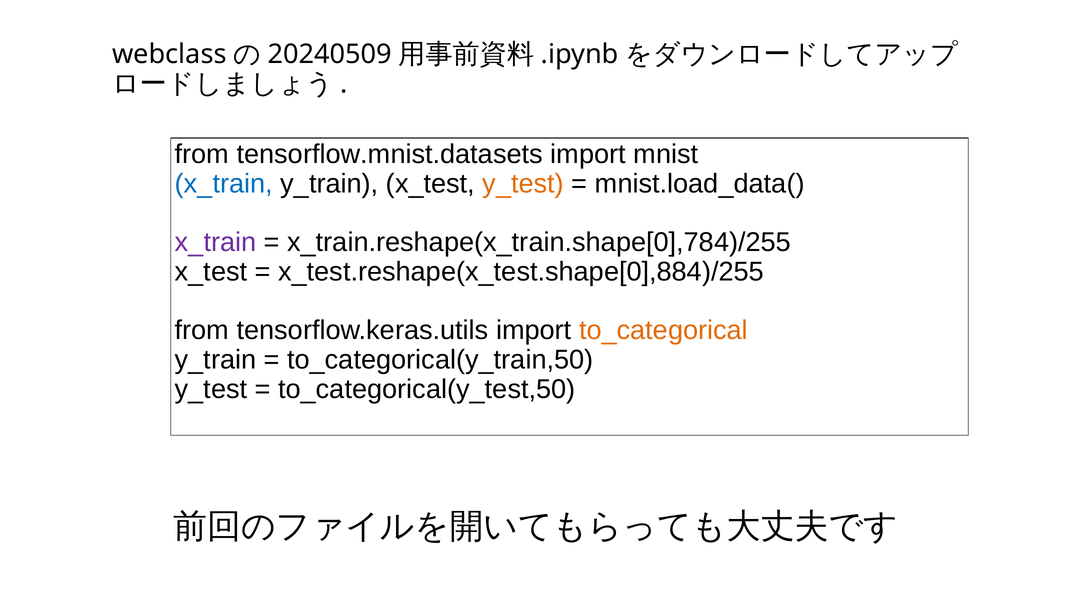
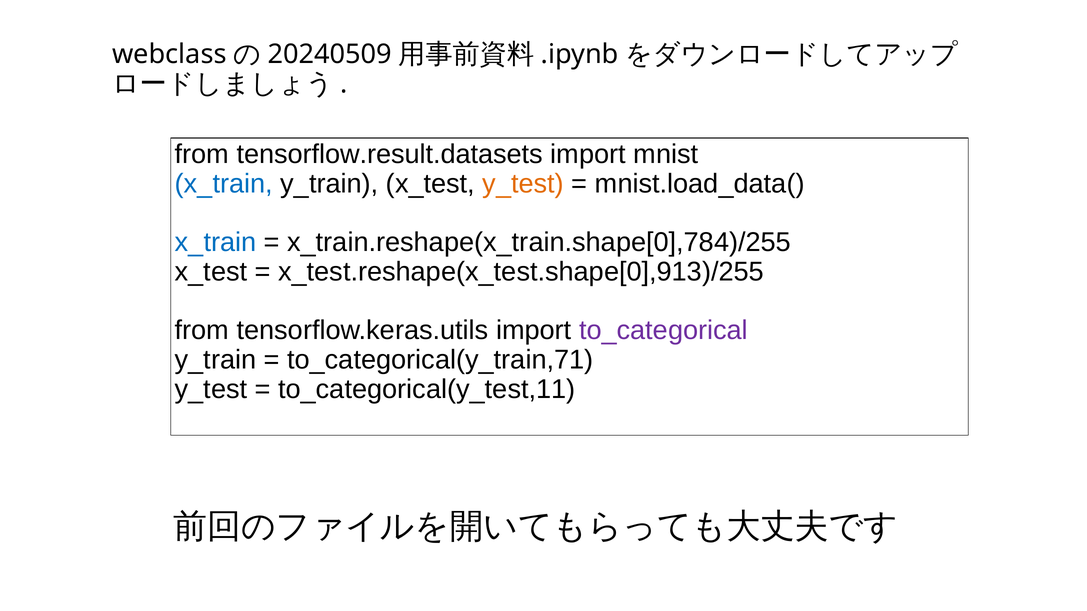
tensorflow.mnist.datasets: tensorflow.mnist.datasets -> tensorflow.result.datasets
x_train at (216, 243) colour: purple -> blue
x_test.reshape(x_test.shape[0],884)/255: x_test.reshape(x_test.shape[0],884)/255 -> x_test.reshape(x_test.shape[0],913)/255
to_categorical colour: orange -> purple
to_categorical(y_train,50: to_categorical(y_train,50 -> to_categorical(y_train,71
to_categorical(y_test,50: to_categorical(y_test,50 -> to_categorical(y_test,11
